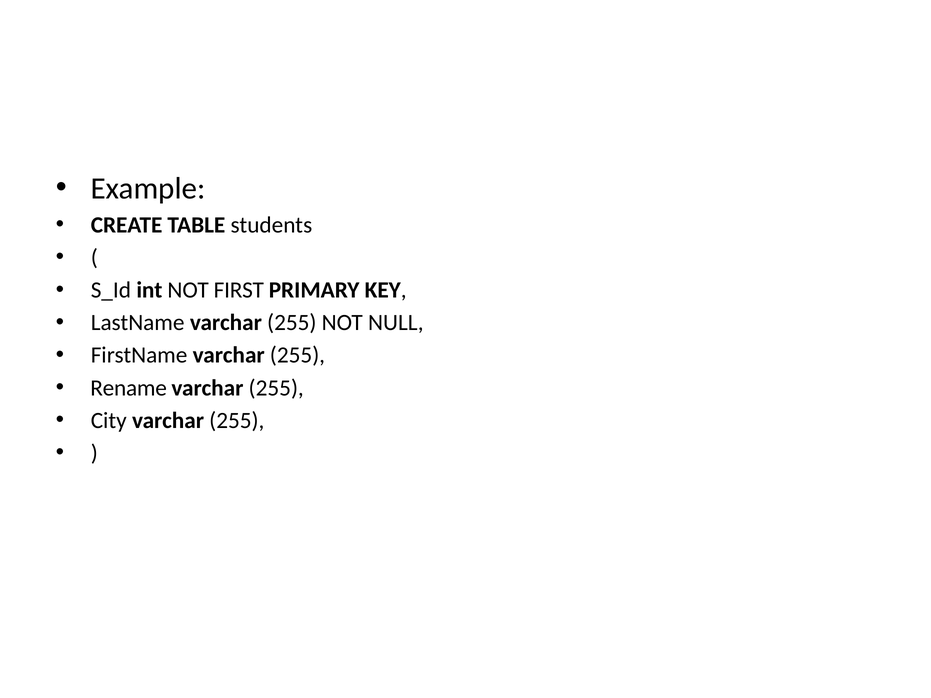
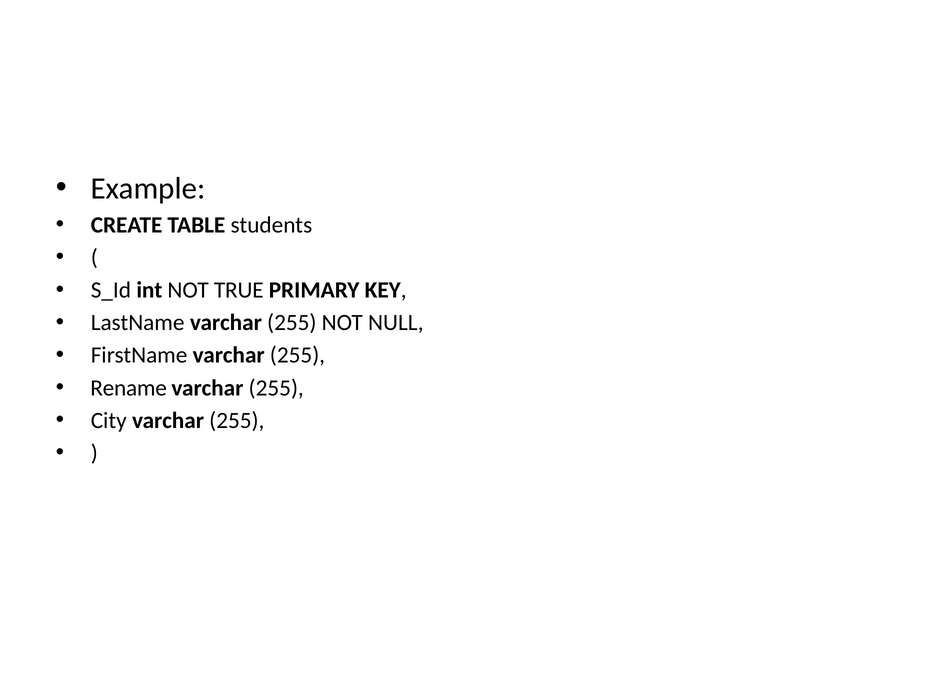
FIRST: FIRST -> TRUE
